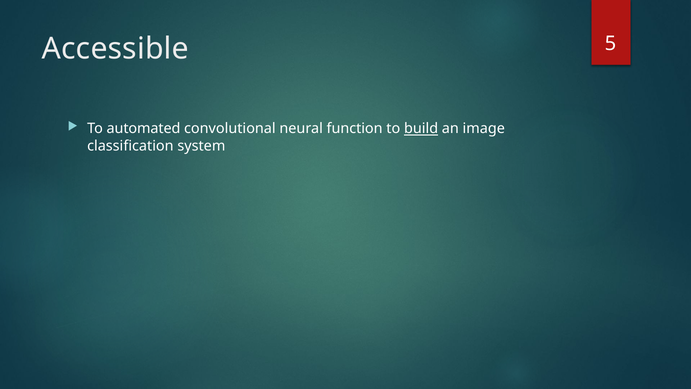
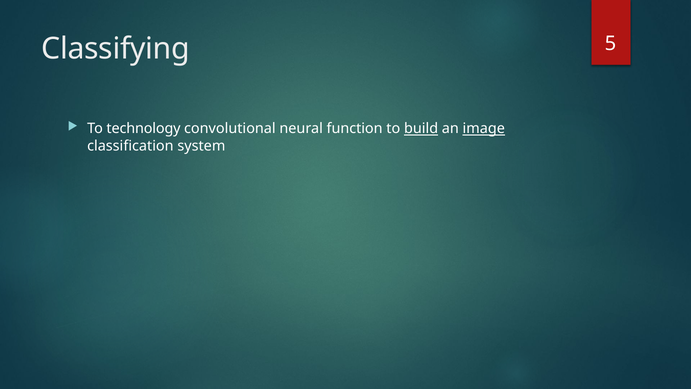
Accessible: Accessible -> Classifying
automated: automated -> technology
image underline: none -> present
